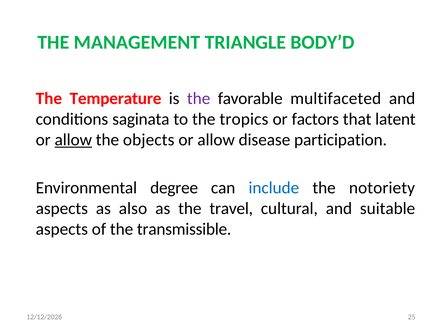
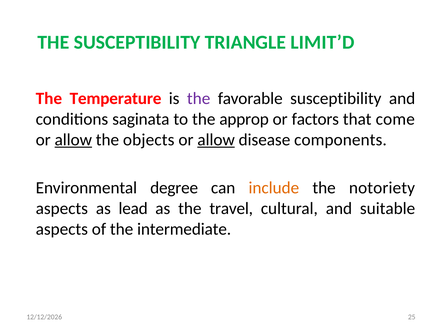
THE MANAGEMENT: MANAGEMENT -> SUSCEPTIBILITY
BODY’D: BODY’D -> LIMIT’D
favorable multifaceted: multifaceted -> susceptibility
tropics: tropics -> approp
latent: latent -> come
allow at (216, 140) underline: none -> present
participation: participation -> components
include colour: blue -> orange
also: also -> lead
transmissible: transmissible -> intermediate
